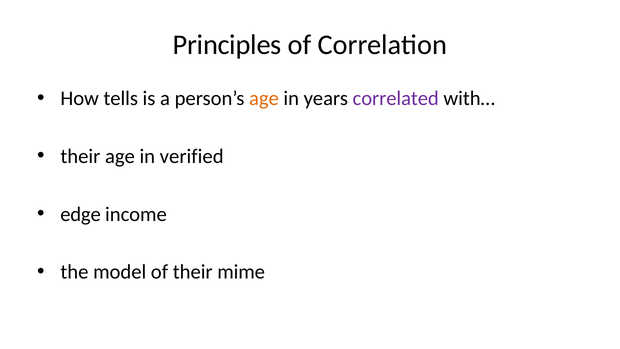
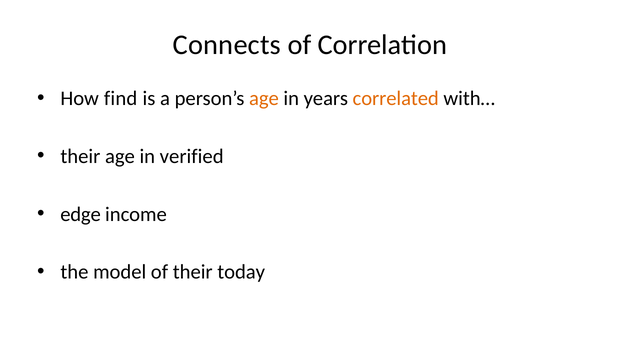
Principles: Principles -> Connects
tells: tells -> find
correlated colour: purple -> orange
mime: mime -> today
